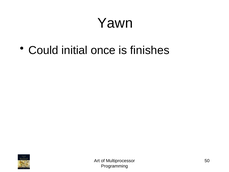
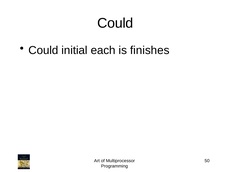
Yawn at (115, 23): Yawn -> Could
once: once -> each
